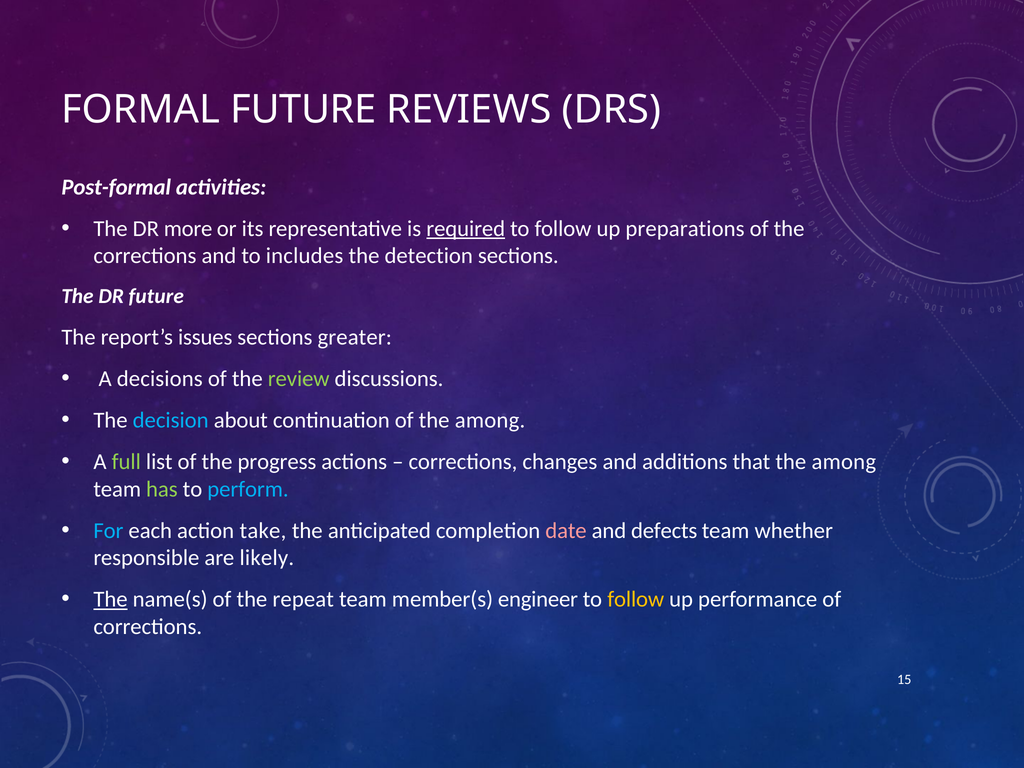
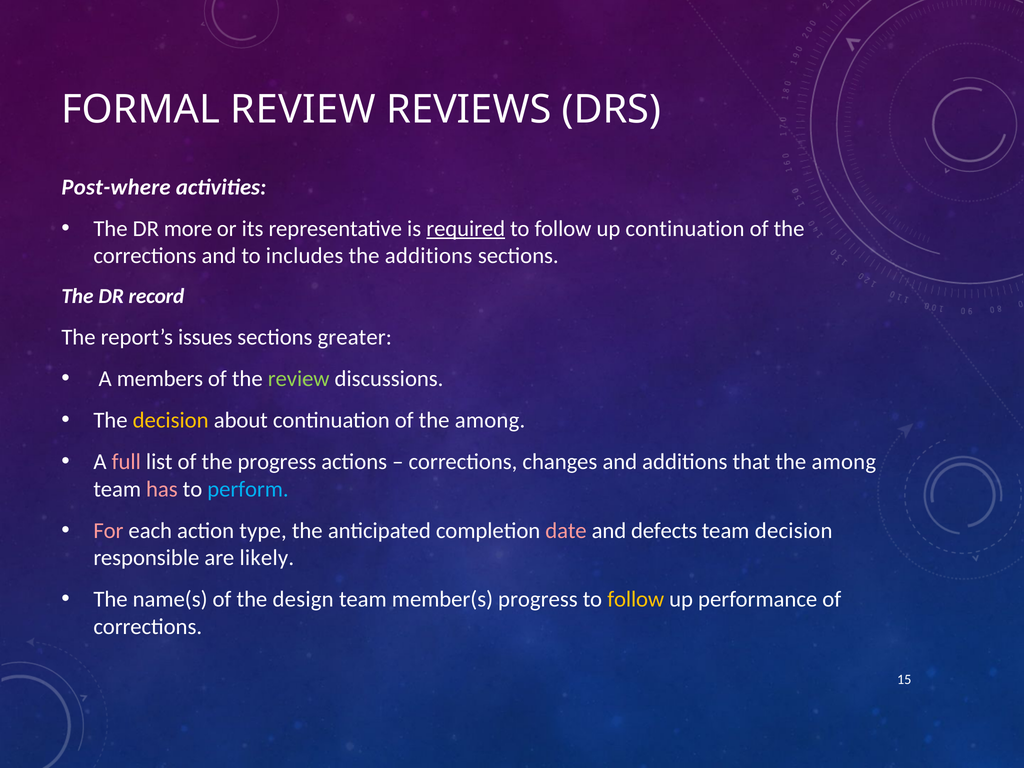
FORMAL FUTURE: FUTURE -> REVIEW
Post-formal: Post-formal -> Post-where
up preparations: preparations -> continuation
the detection: detection -> additions
DR future: future -> record
decisions: decisions -> members
decision at (171, 420) colour: light blue -> yellow
full colour: light green -> pink
has colour: light green -> pink
For colour: light blue -> pink
take: take -> type
team whether: whether -> decision
The at (111, 599) underline: present -> none
repeat: repeat -> design
member(s engineer: engineer -> progress
